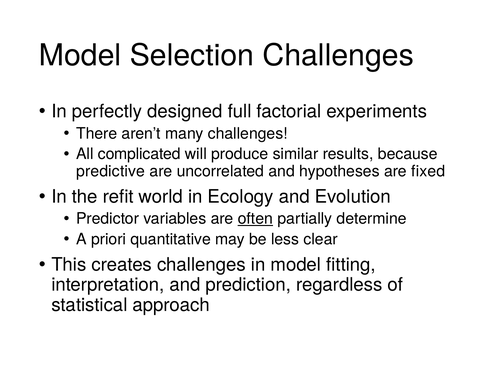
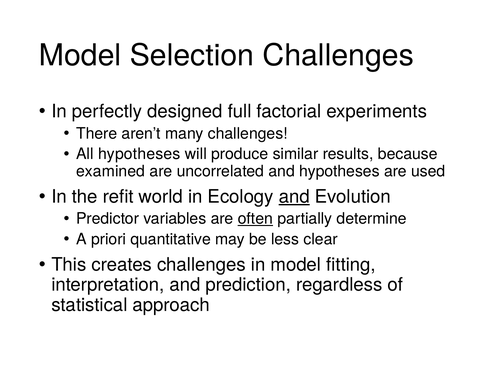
All complicated: complicated -> hypotheses
predictive: predictive -> examined
fixed: fixed -> used
and at (294, 196) underline: none -> present
